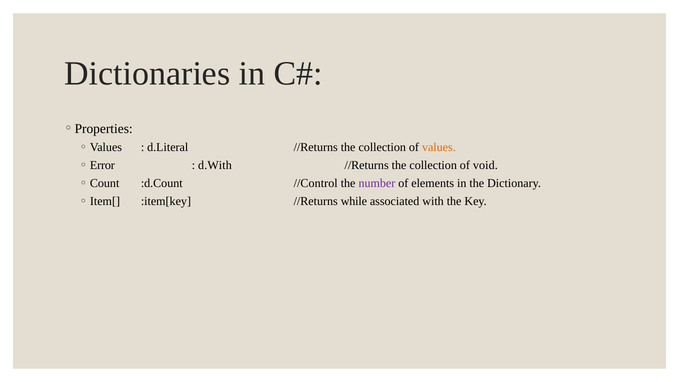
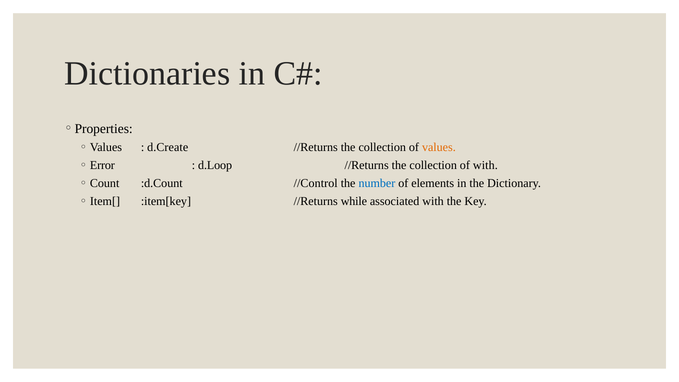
d.Literal: d.Literal -> d.Create
d.With: d.With -> d.Loop
of void: void -> with
number colour: purple -> blue
